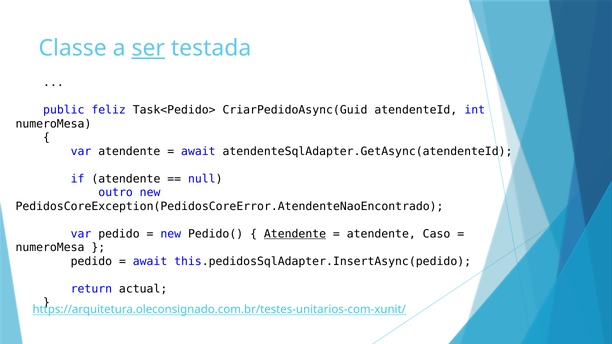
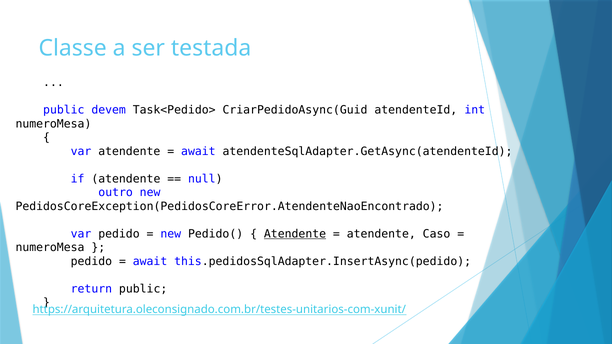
ser underline: present -> none
feliz: feliz -> devem
return actual: actual -> public
